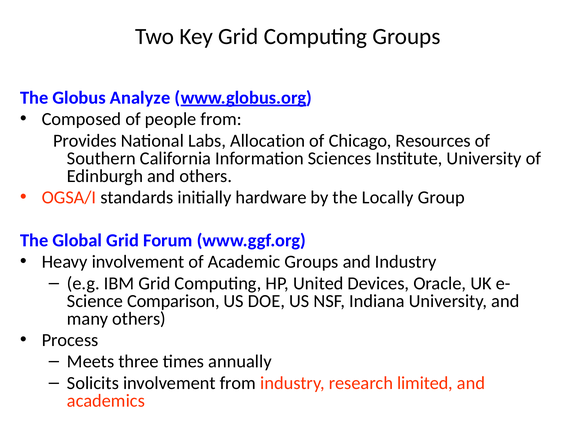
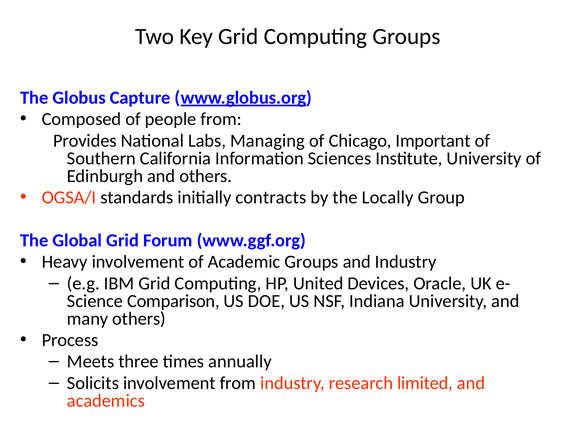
Analyze: Analyze -> Capture
Allocation: Allocation -> Managing
Resources: Resources -> Important
hardware: hardware -> contracts
